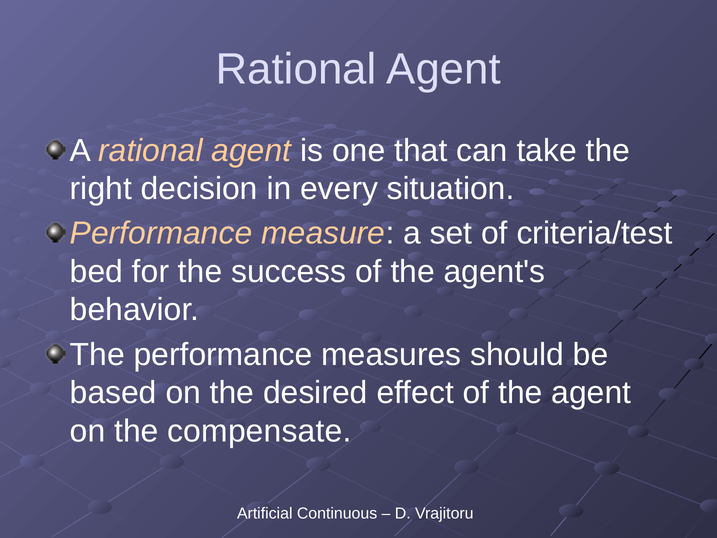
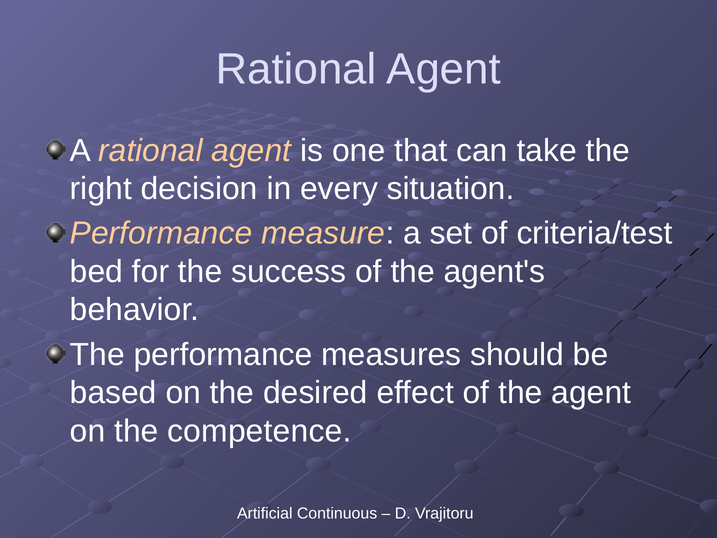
compensate: compensate -> competence
